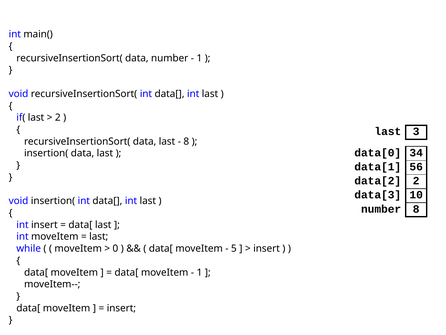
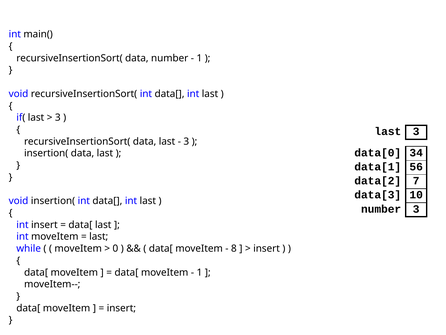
2 at (58, 117): 2 -> 3
8 at (186, 141): 8 -> 3
data[2 2: 2 -> 7
number 8: 8 -> 3
5: 5 -> 8
